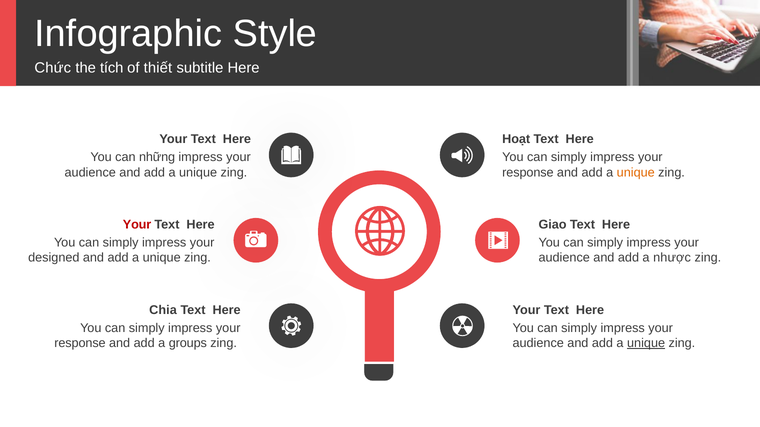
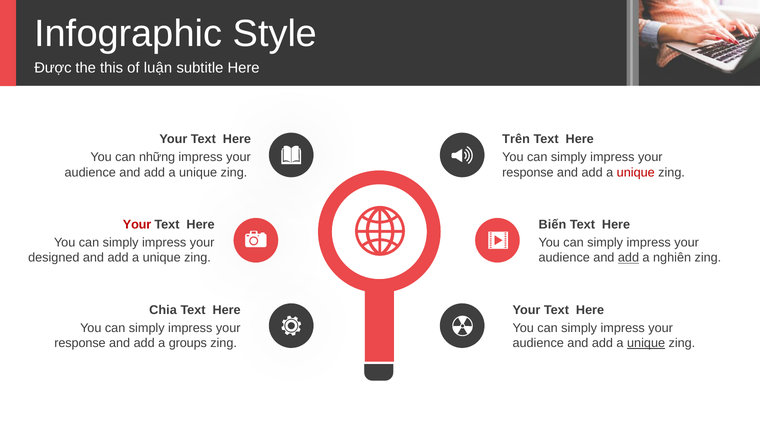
Chức: Chức -> Được
tích: tích -> this
thiết: thiết -> luận
Hoạt: Hoạt -> Trên
unique at (636, 173) colour: orange -> red
Giao: Giao -> Biến
add at (629, 258) underline: none -> present
nhược: nhược -> nghiên
